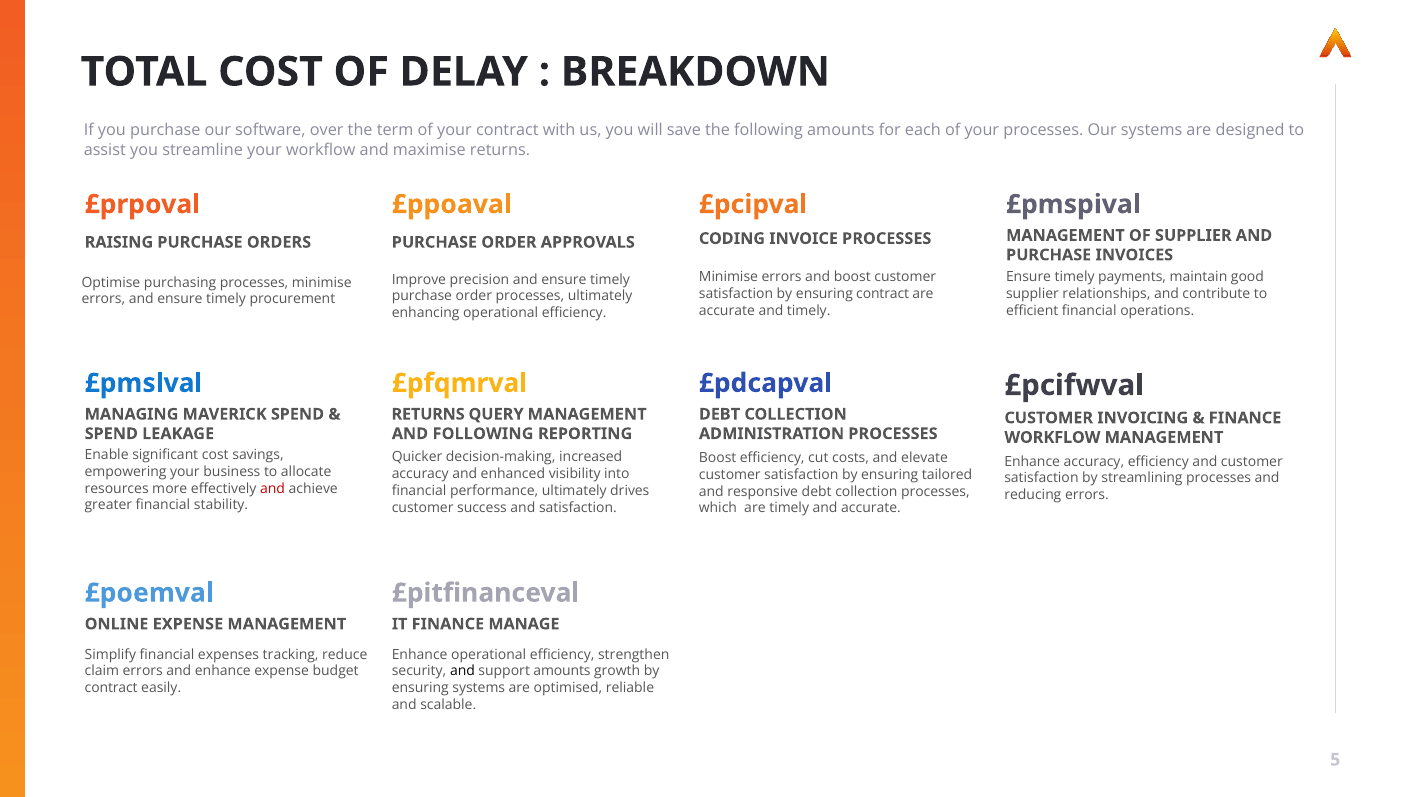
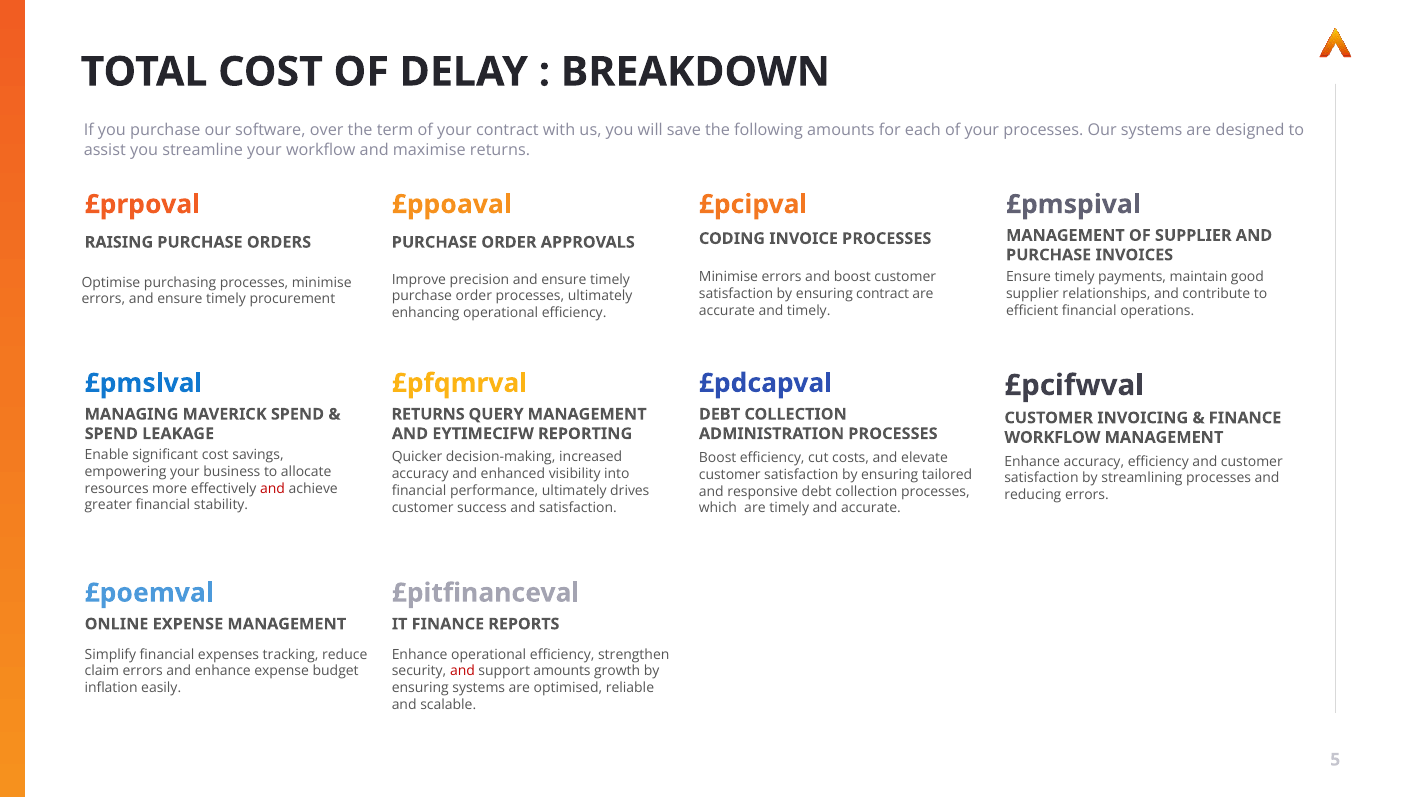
AND FOLLOWING: FOLLOWING -> EYTIMECIFW
MANAGE: MANAGE -> REPORTS
and at (462, 671) colour: black -> red
contract at (111, 688): contract -> inflation
